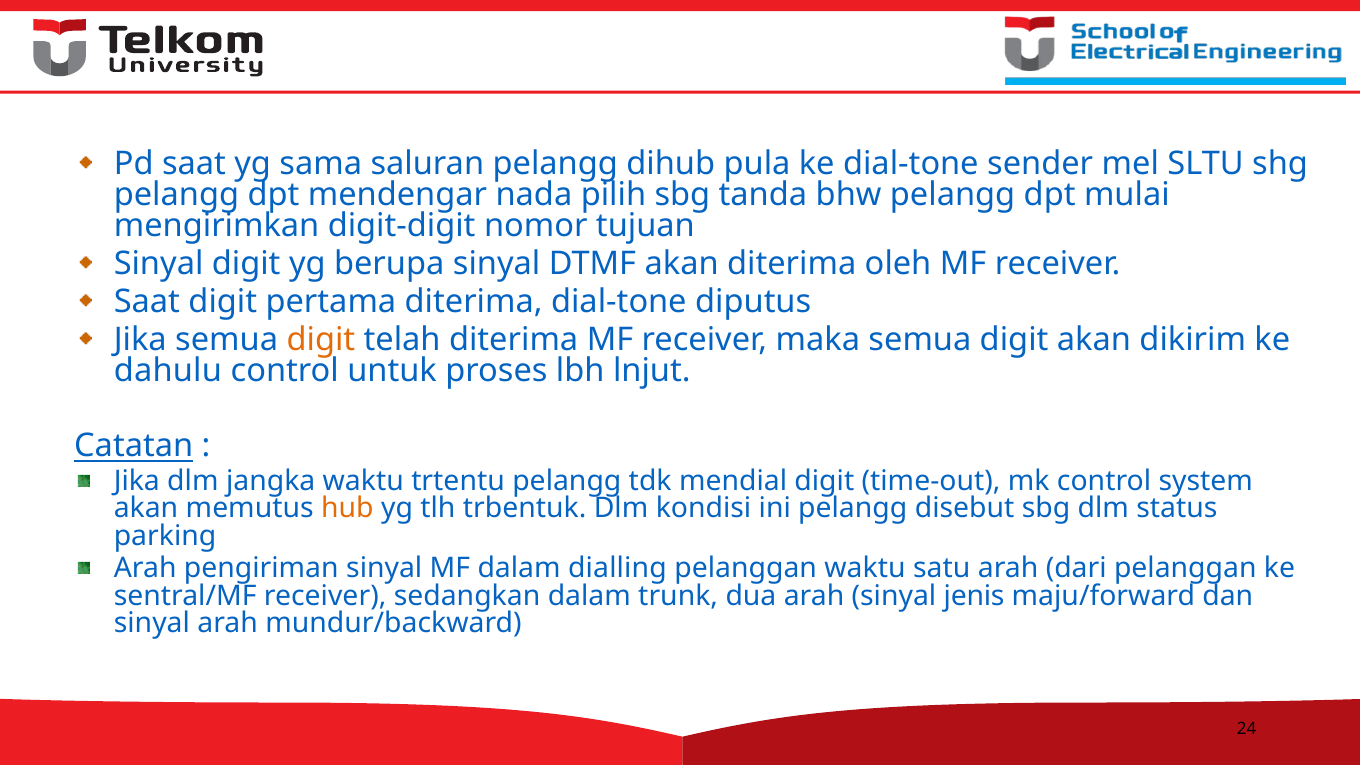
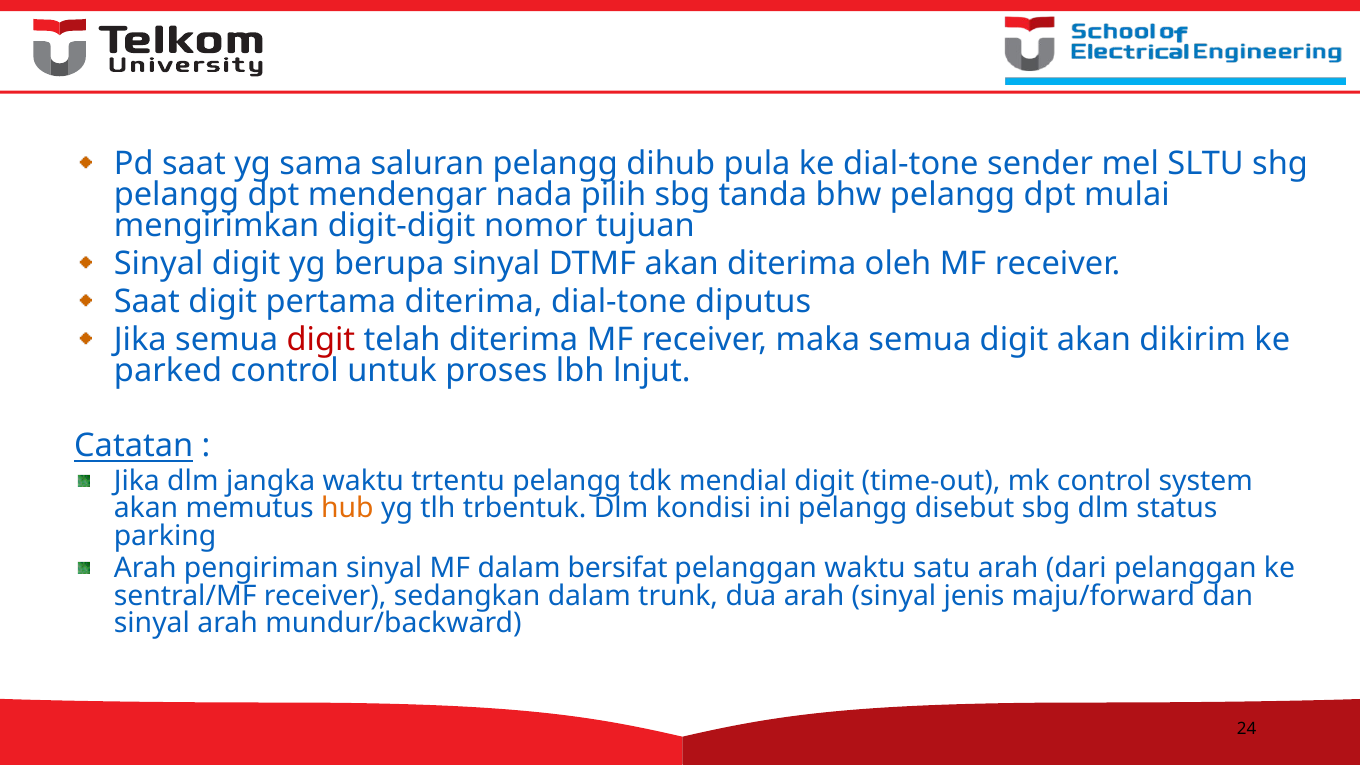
digit at (321, 339) colour: orange -> red
dahulu: dahulu -> parked
dialling: dialling -> bersifat
